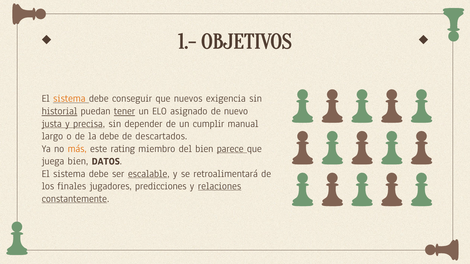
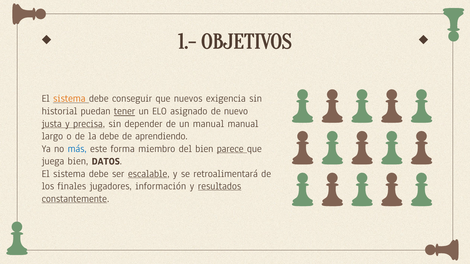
historial underline: present -> none
un cumplir: cumplir -> manual
descartados: descartados -> aprendiendo
más colour: orange -> blue
rating: rating -> forma
predicciones: predicciones -> información
relaciones: relaciones -> resultados
